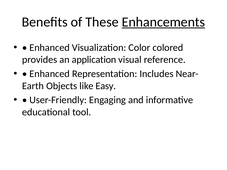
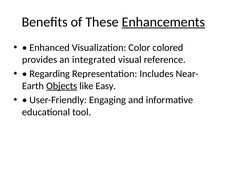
application: application -> integrated
Enhanced at (50, 74): Enhanced -> Regarding
Objects underline: none -> present
